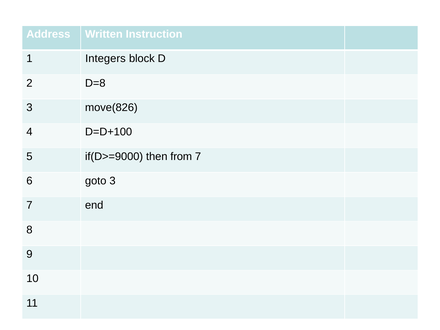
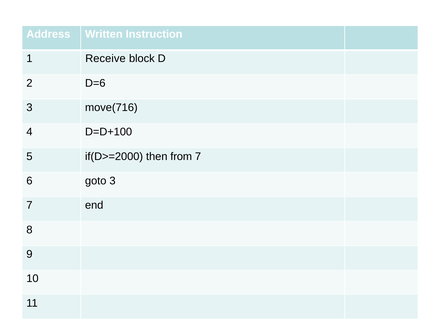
Integers: Integers -> Receive
D=8: D=8 -> D=6
move(826: move(826 -> move(716
if(D>=9000: if(D>=9000 -> if(D>=2000
